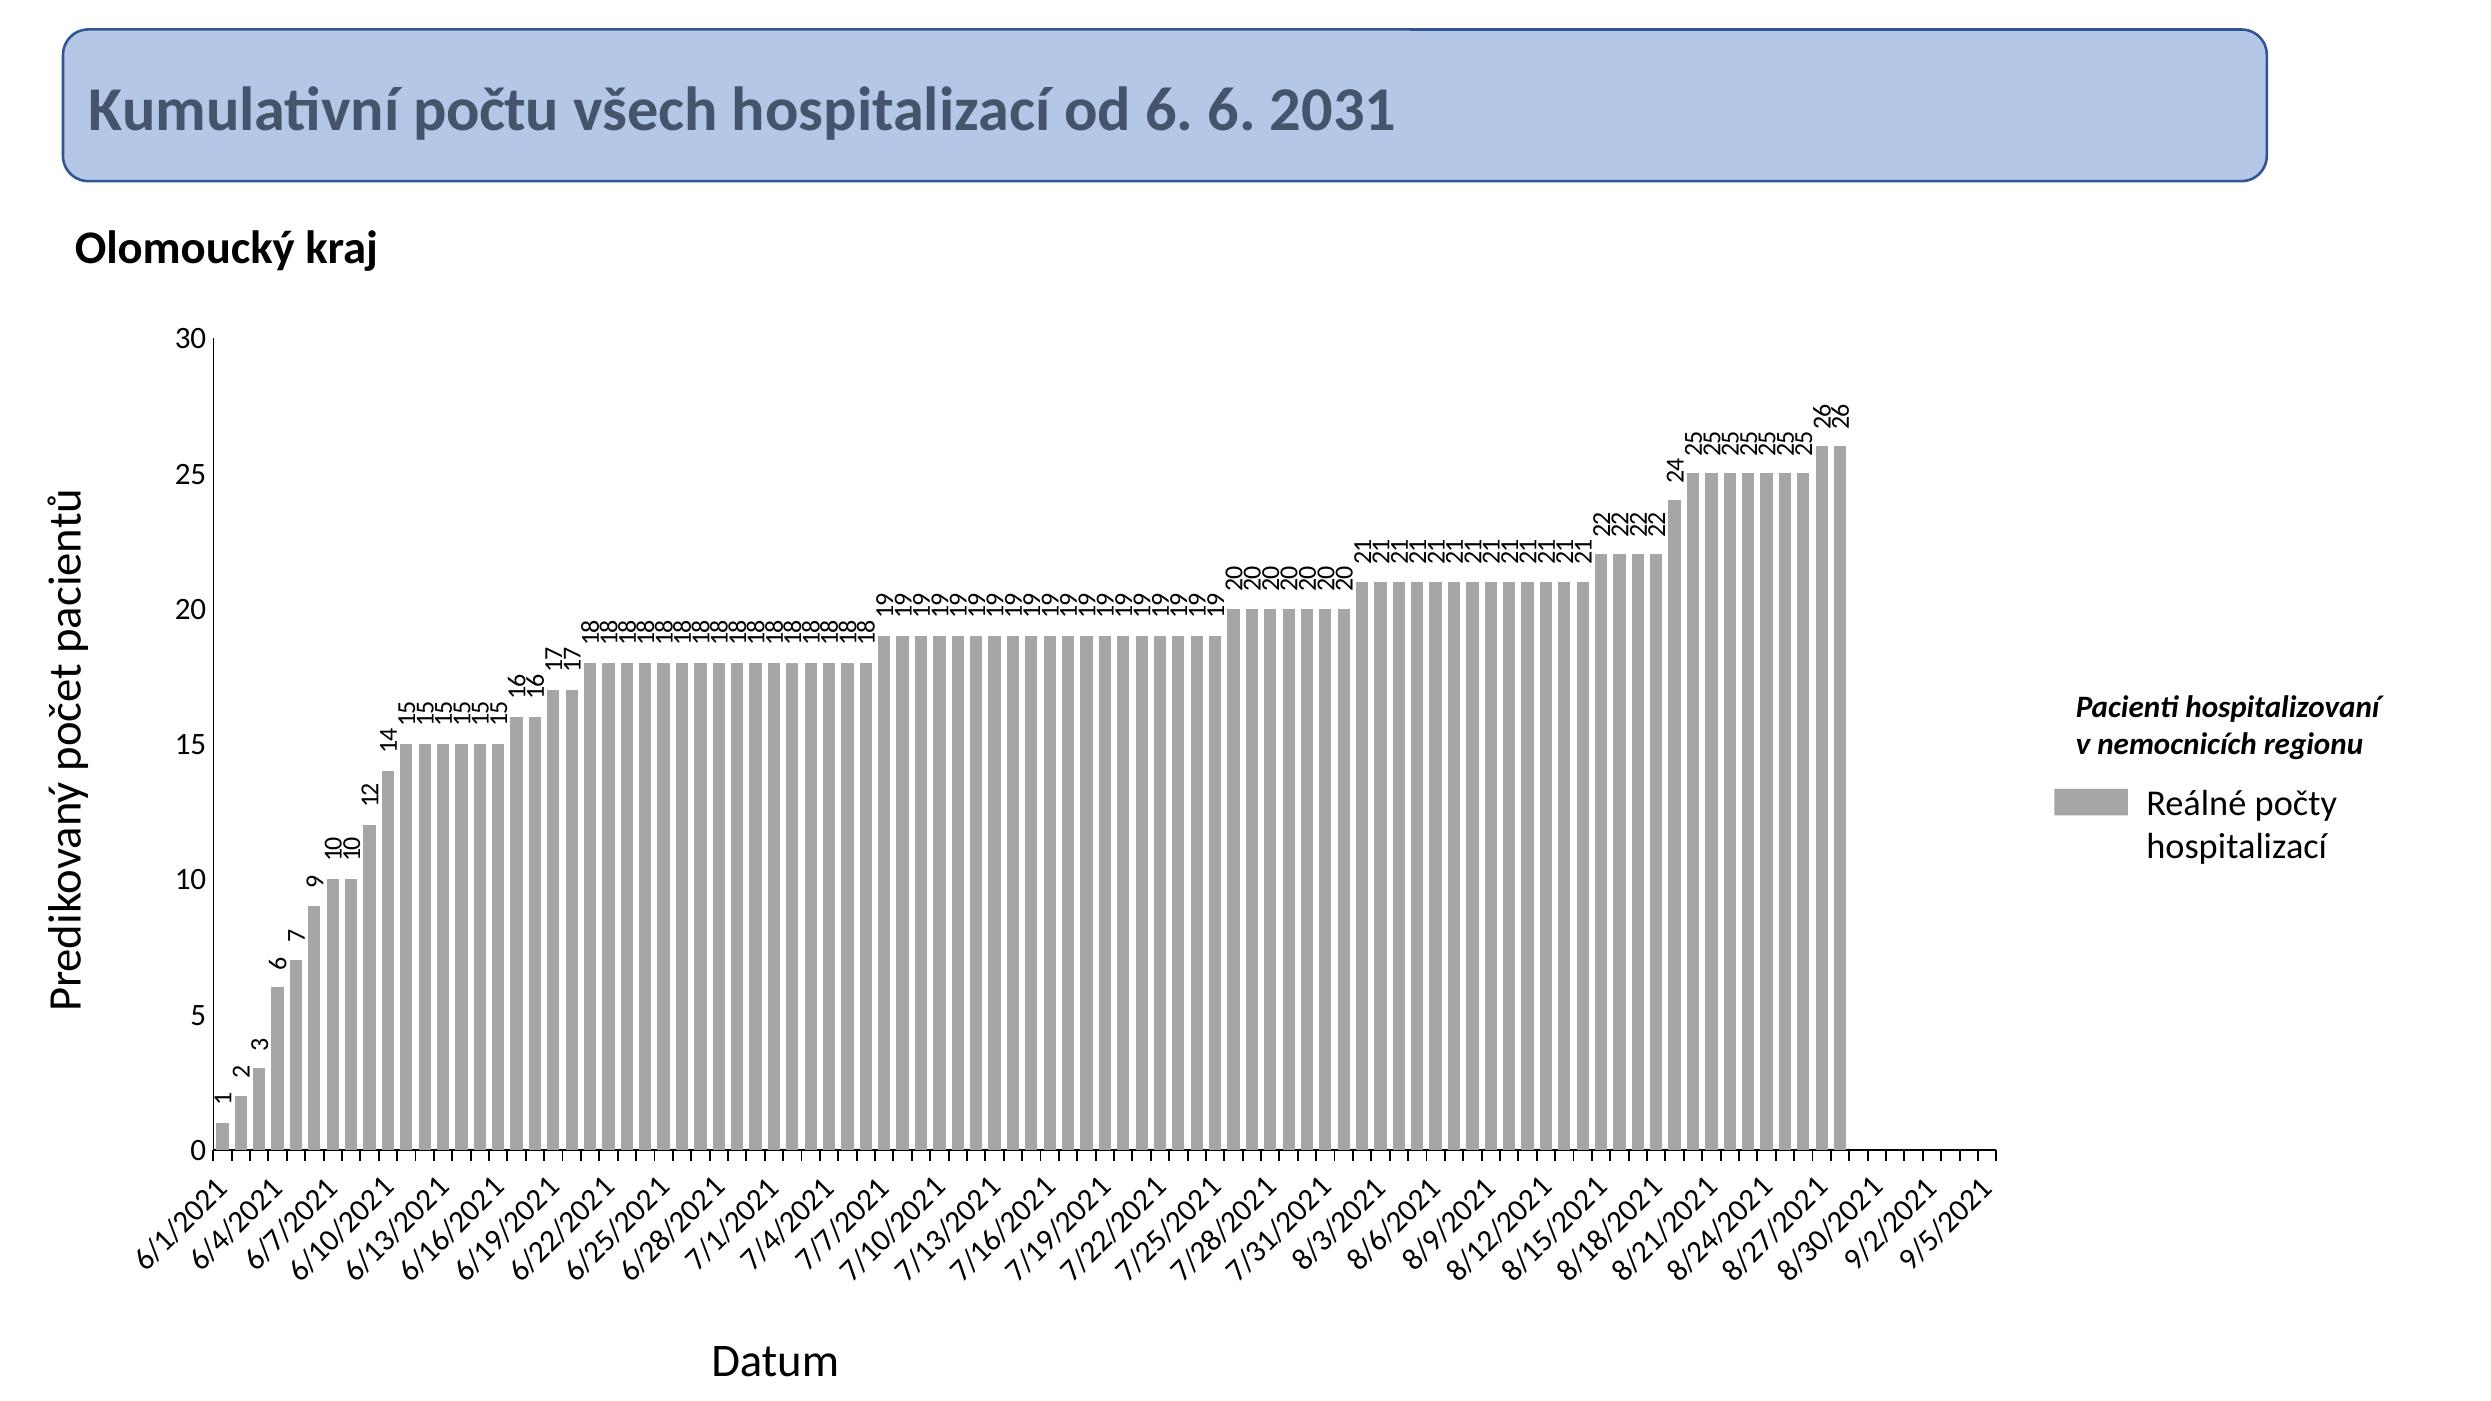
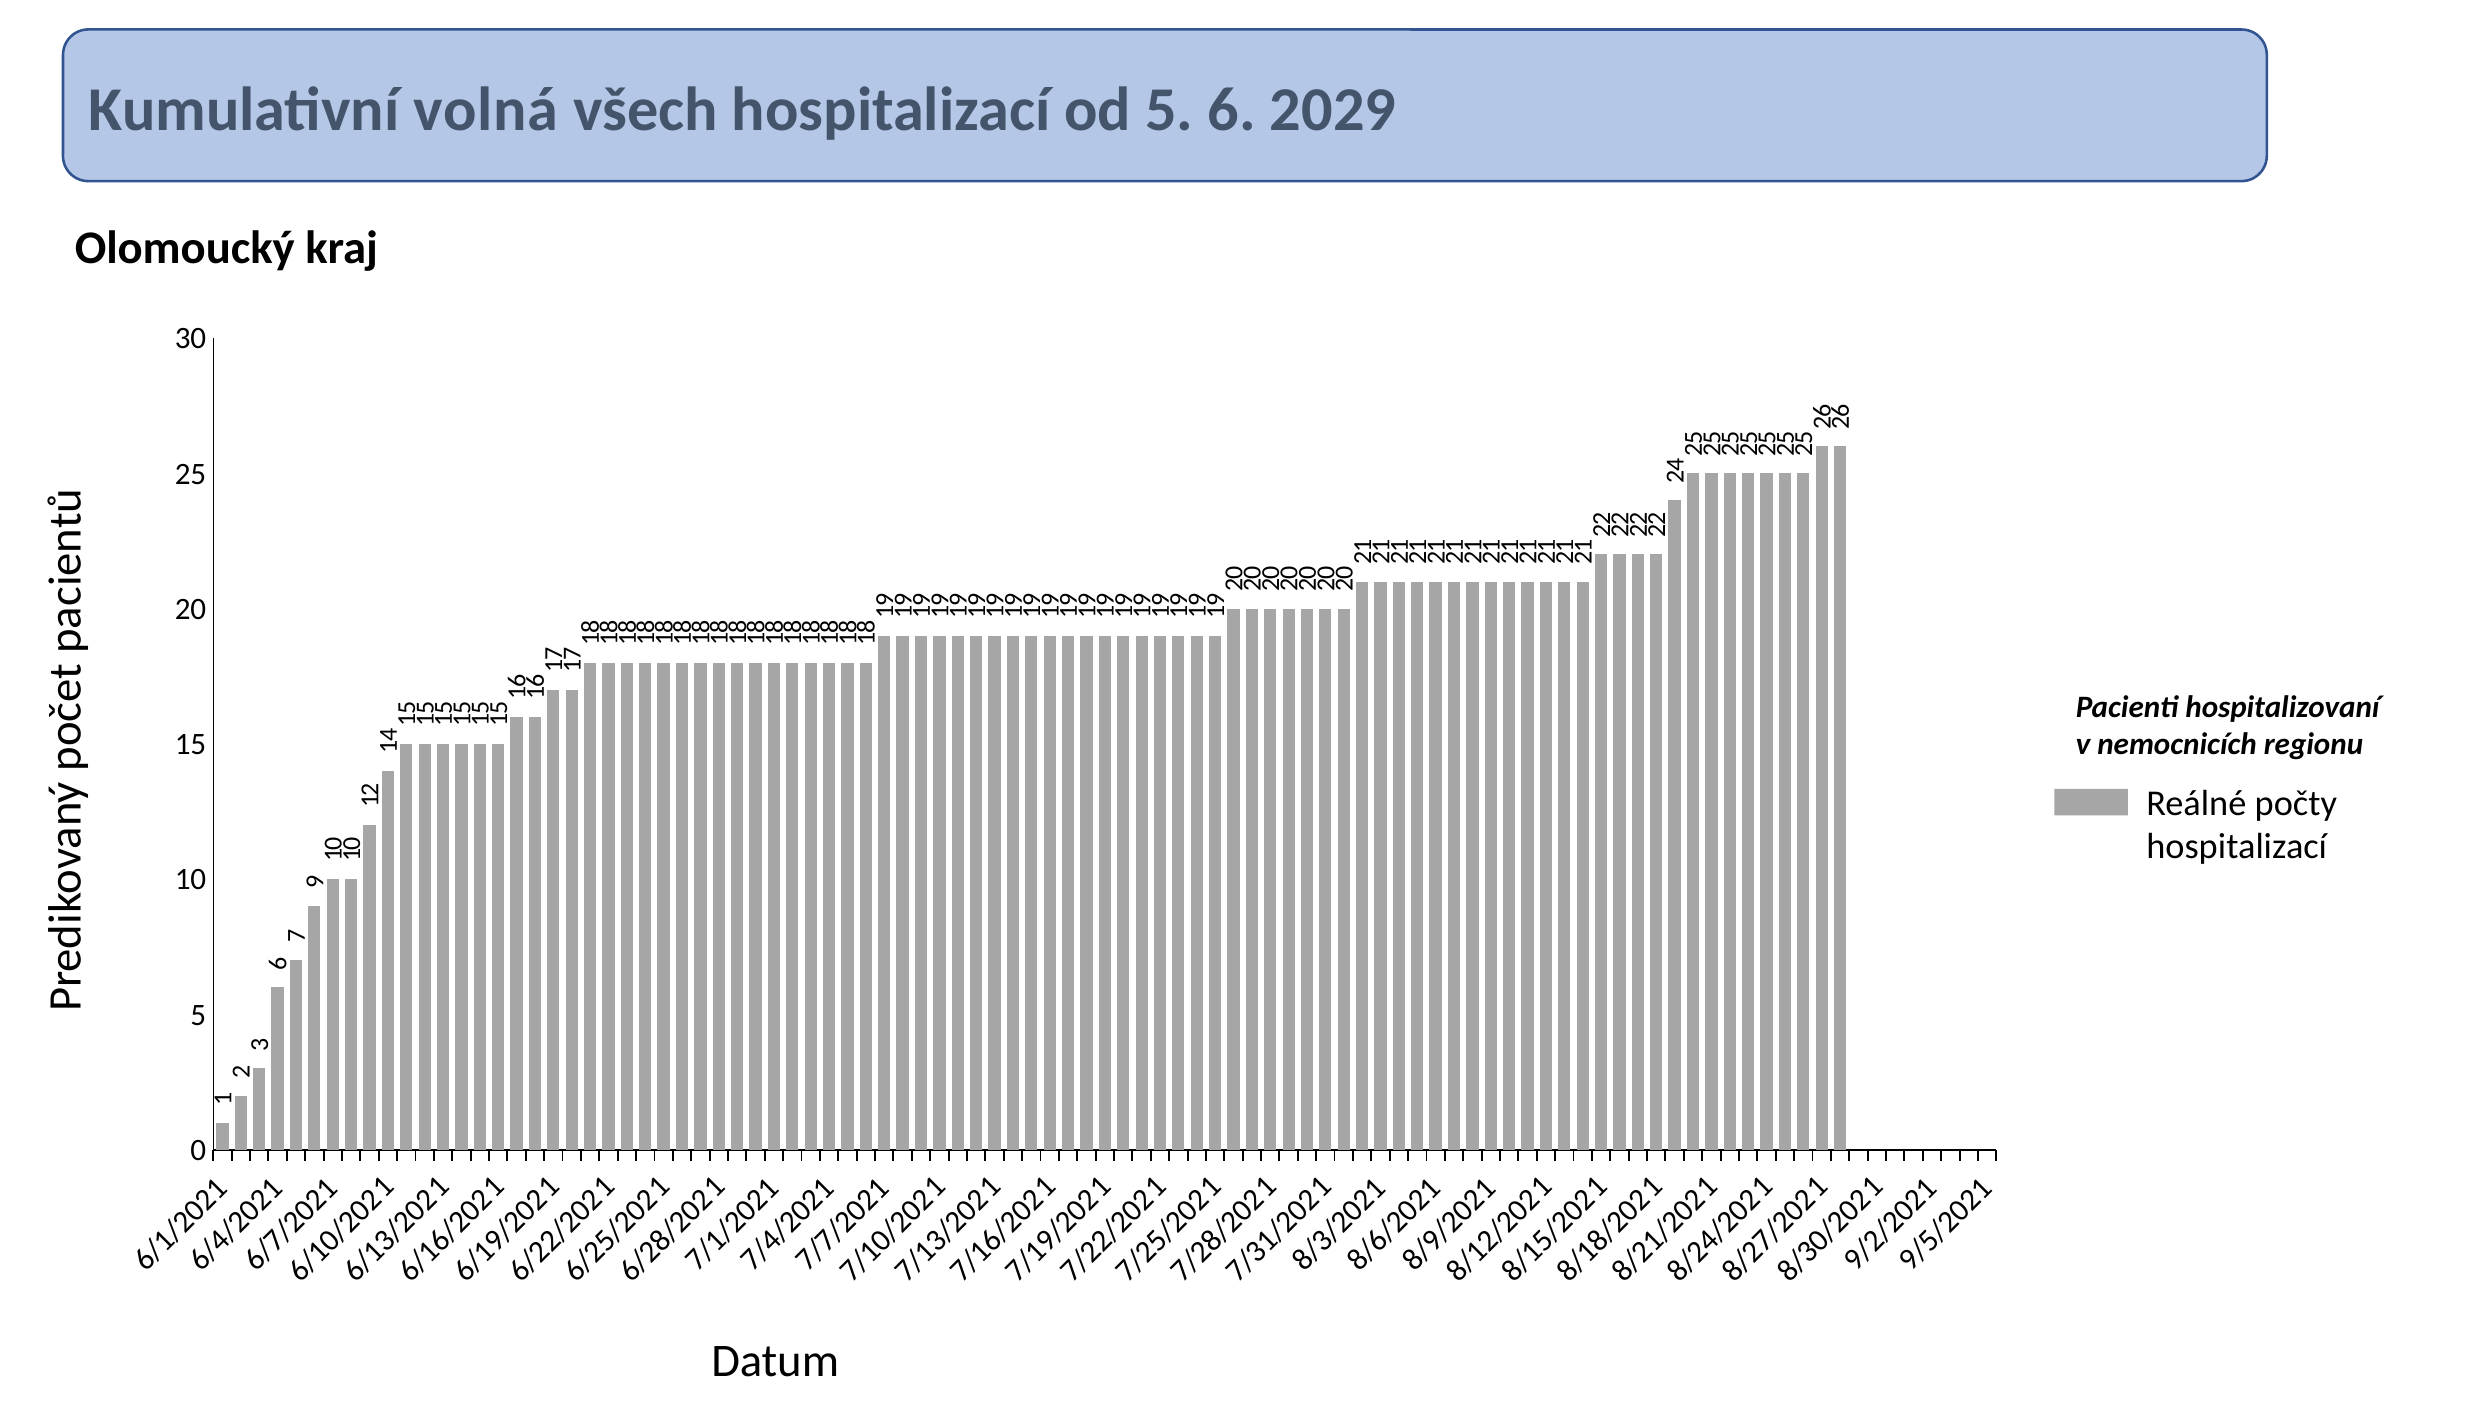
počtu: počtu -> volná
od 6: 6 -> 5
2031: 2031 -> 2029
